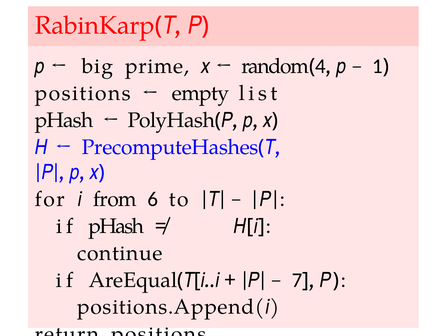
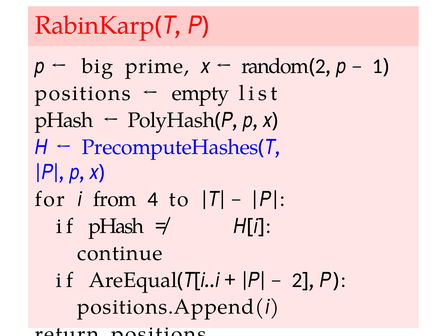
4 at (321, 66): 4 -> 2
6: 6 -> 4
7 at (297, 280): 7 -> 2
